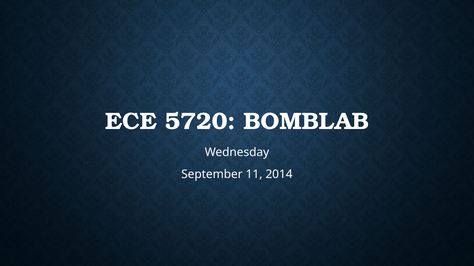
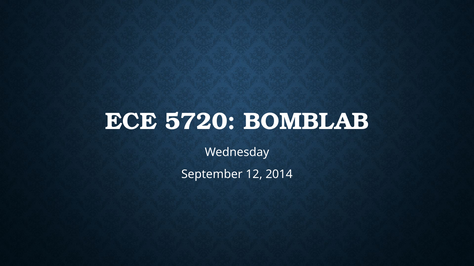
11: 11 -> 12
